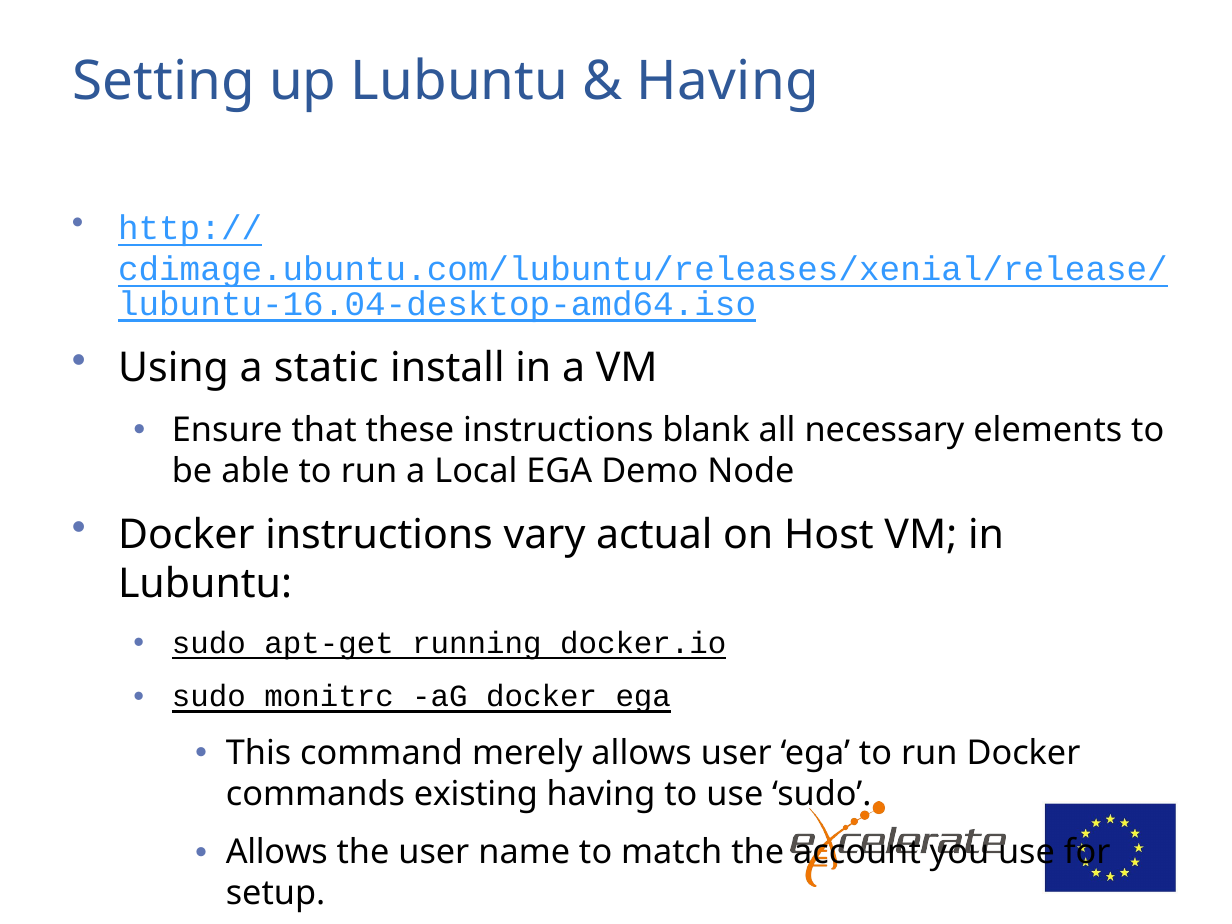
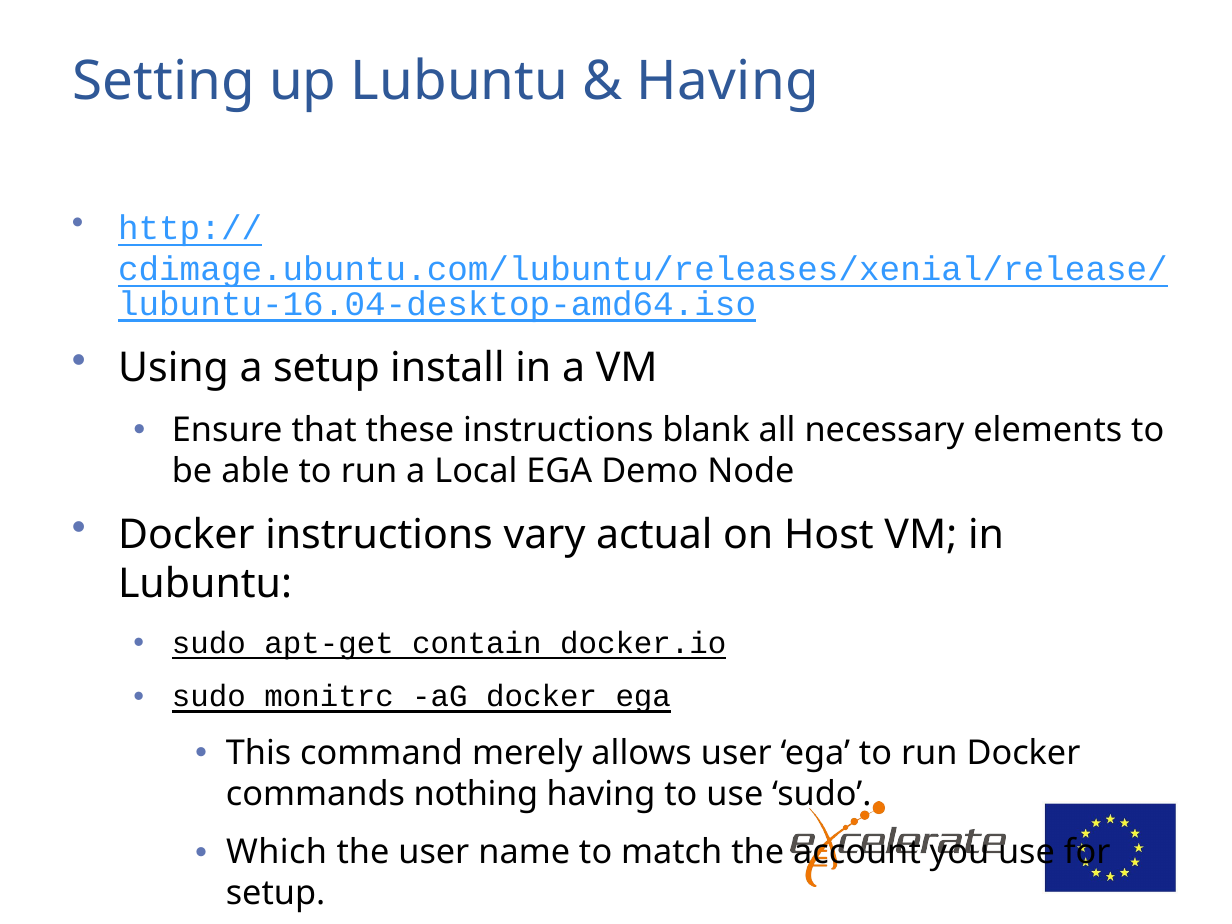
a static: static -> setup
running: running -> contain
existing: existing -> nothing
Allows at (277, 852): Allows -> Which
